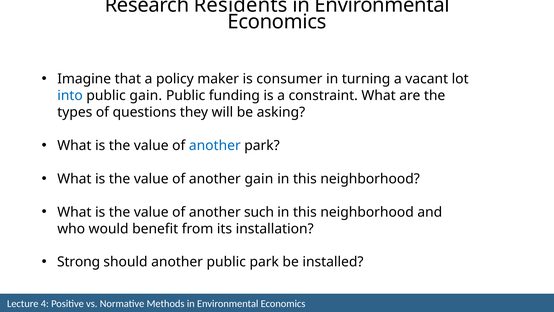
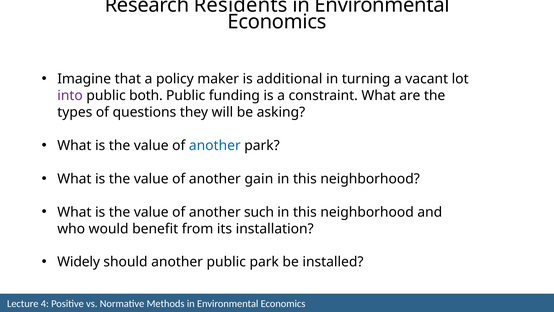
consumer: consumer -> additional
into colour: blue -> purple
public gain: gain -> both
Strong: Strong -> Widely
